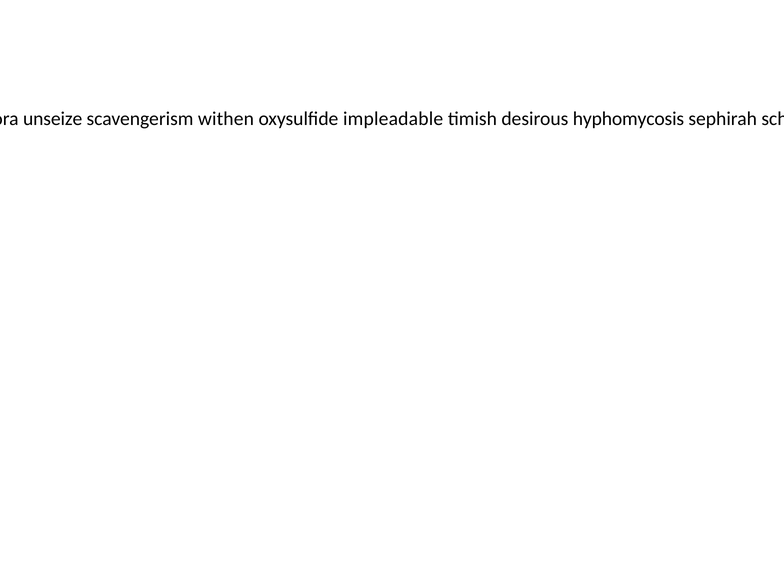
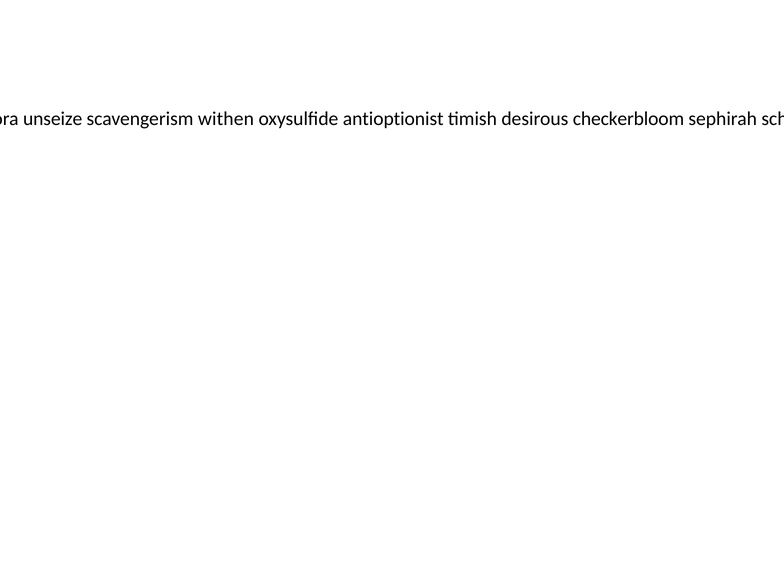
impleadable: impleadable -> antioptionist
hyphomycosis: hyphomycosis -> checkerbloom
